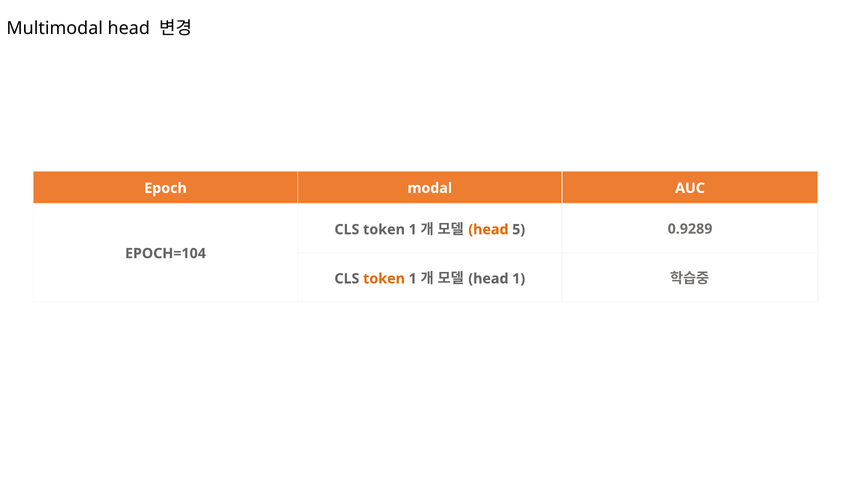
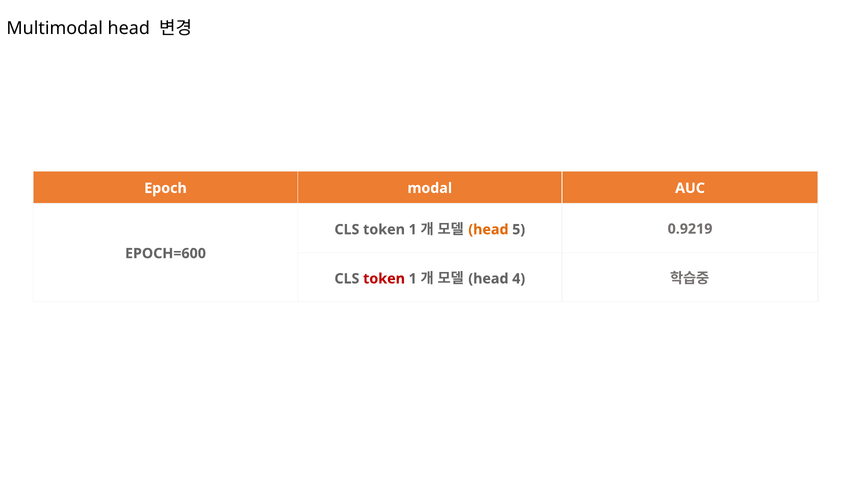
0.9289: 0.9289 -> 0.9219
EPOCH=104: EPOCH=104 -> EPOCH=600
token at (384, 279) colour: orange -> red
head 1: 1 -> 4
